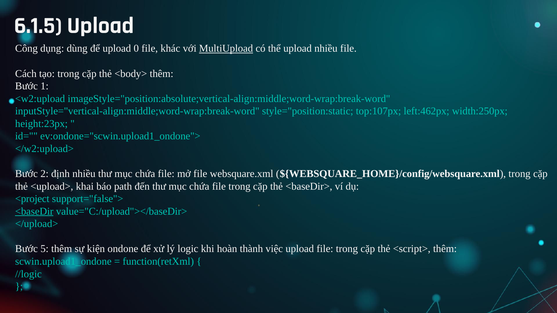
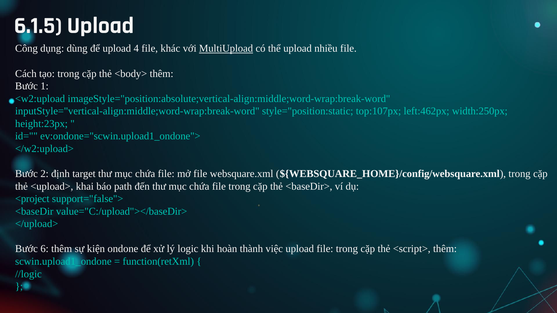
0: 0 -> 4
định nhiều: nhiều -> target
<baseDir underline: present -> none
5: 5 -> 6
